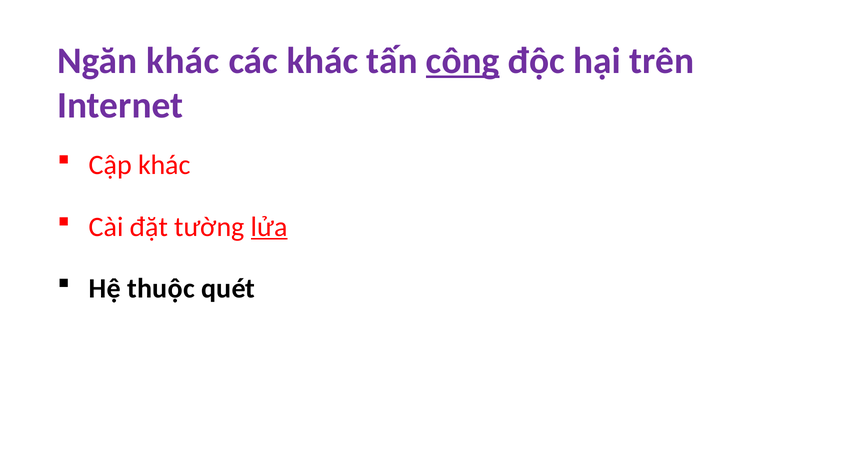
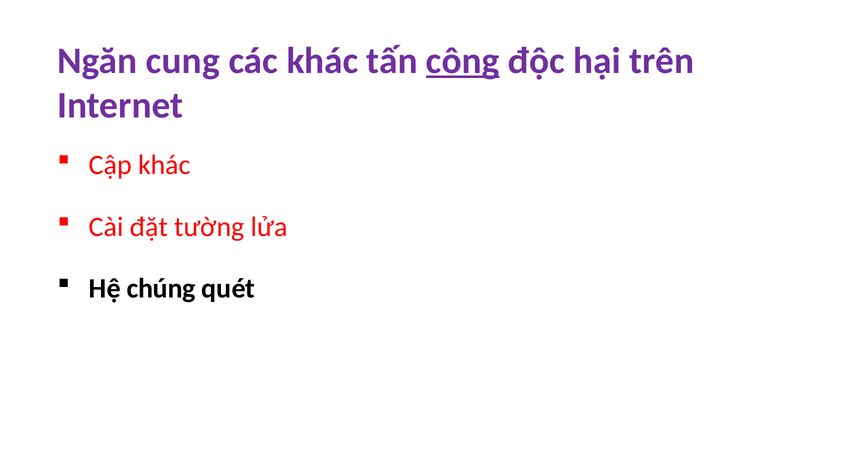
Ngăn khác: khác -> cung
lửa underline: present -> none
thuộc: thuộc -> chúng
